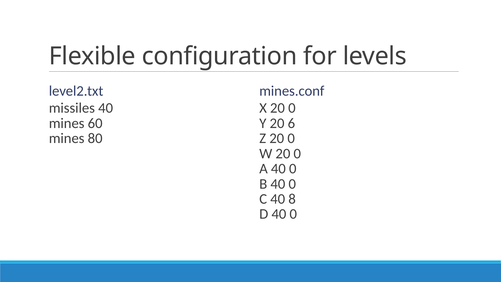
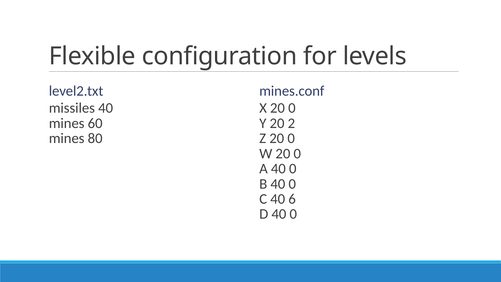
6: 6 -> 2
8: 8 -> 6
